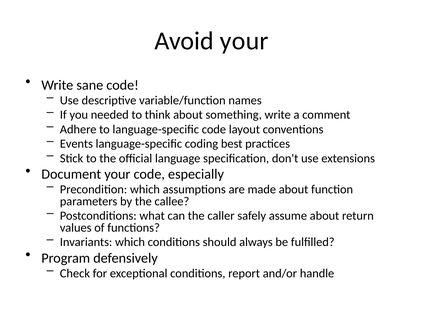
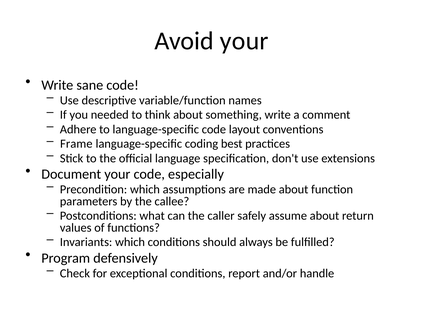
Events: Events -> Frame
